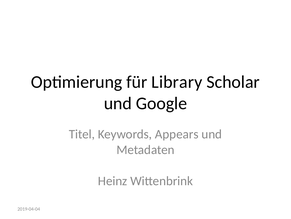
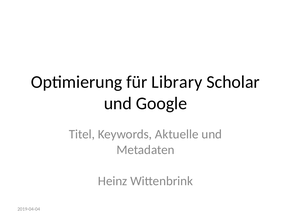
Appears: Appears -> Aktuelle
